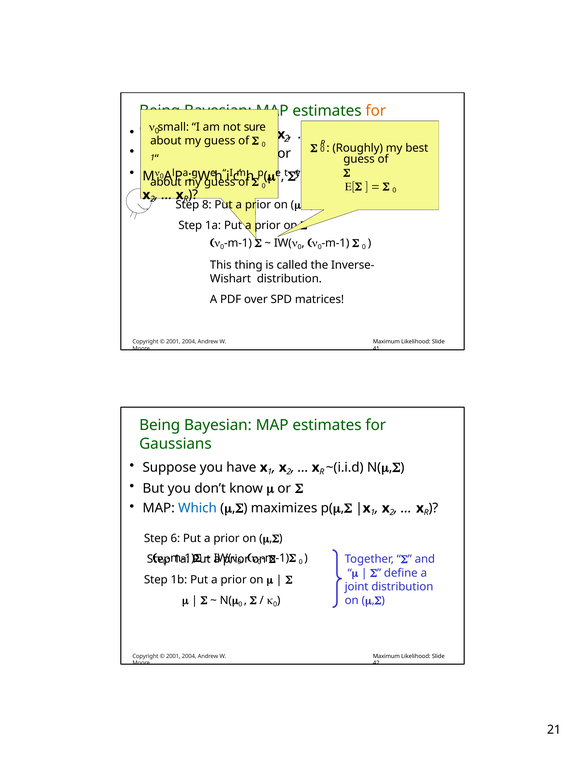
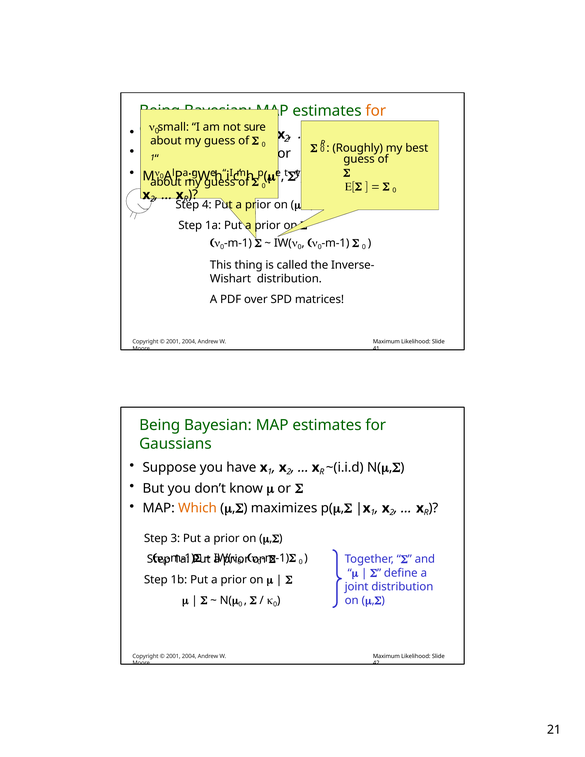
8: 8 -> 4
Which colour: blue -> orange
6: 6 -> 3
